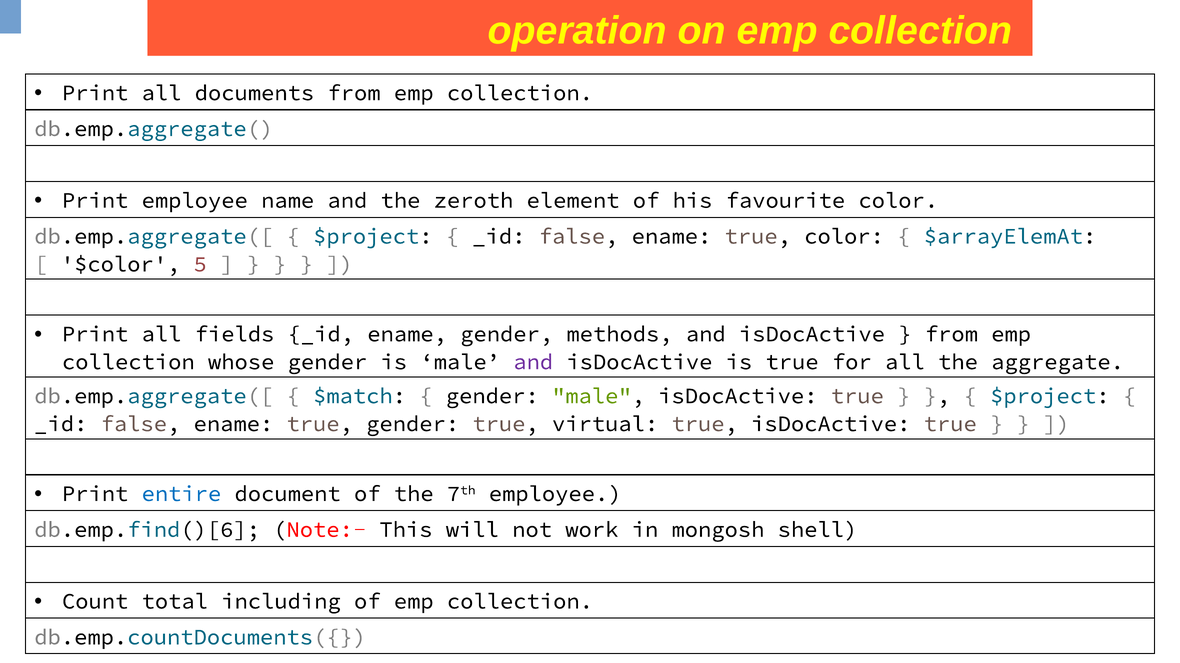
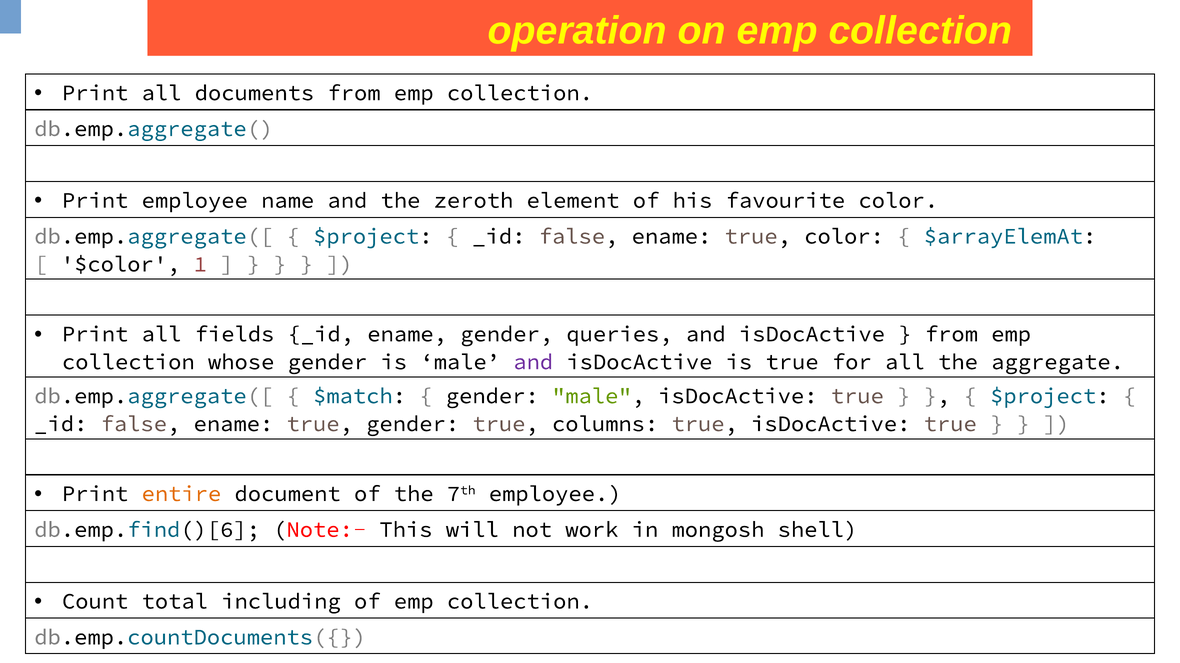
5: 5 -> 1
methods: methods -> queries
virtual: virtual -> columns
entire colour: blue -> orange
